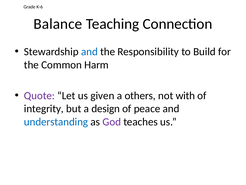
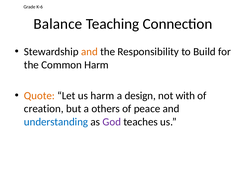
and at (89, 52) colour: blue -> orange
Quote colour: purple -> orange
us given: given -> harm
others: others -> design
integrity: integrity -> creation
design: design -> others
